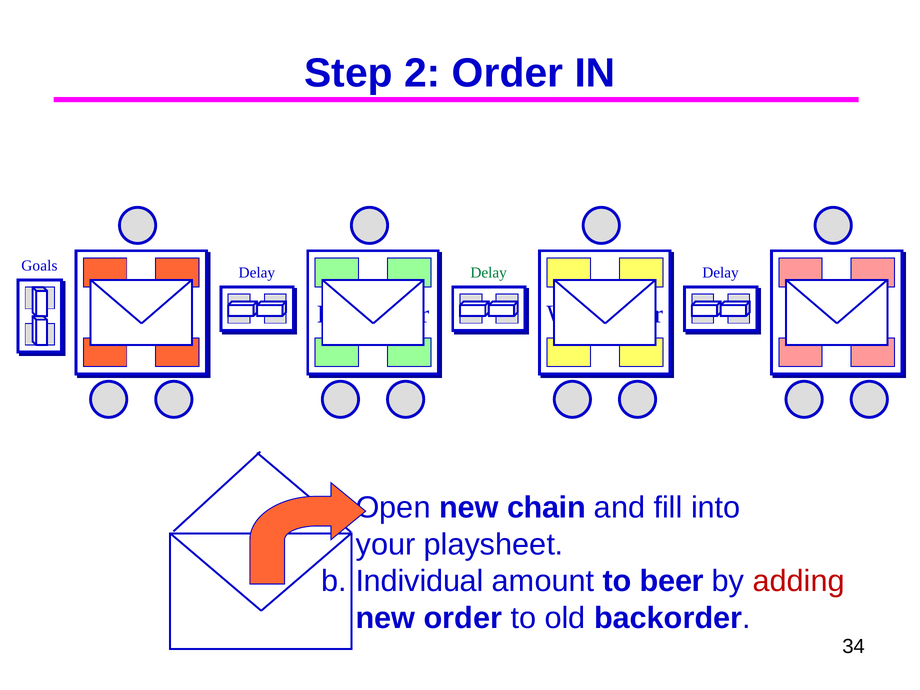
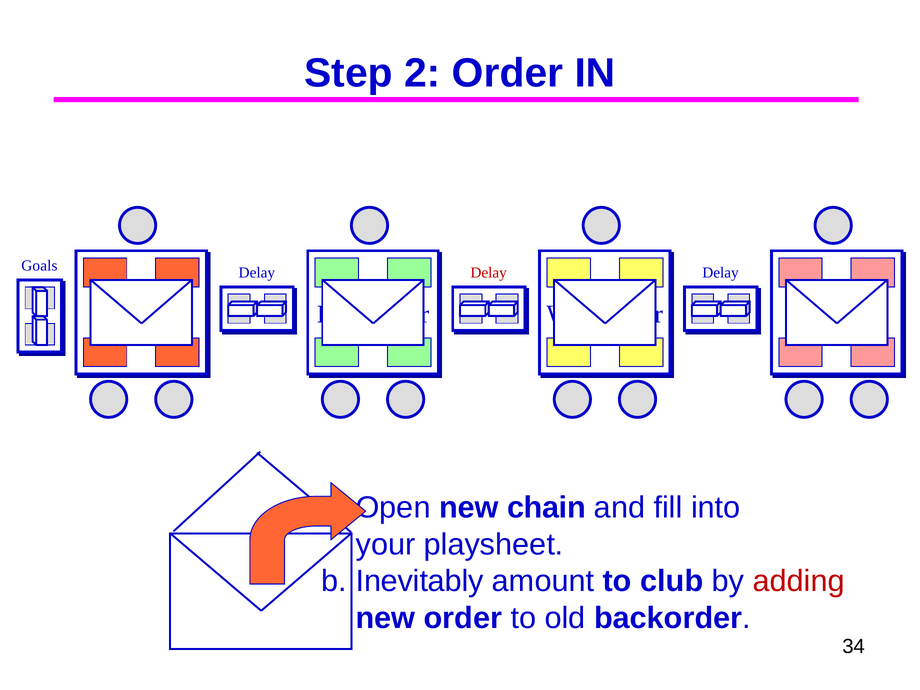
Delay at (489, 273) colour: green -> red
Individual: Individual -> Inevitably
beer: beer -> club
